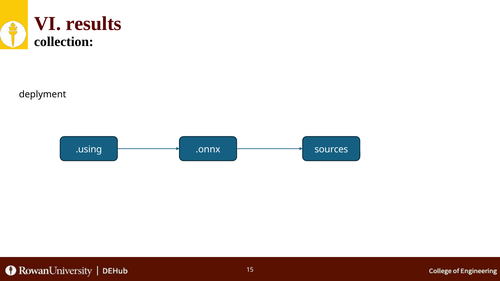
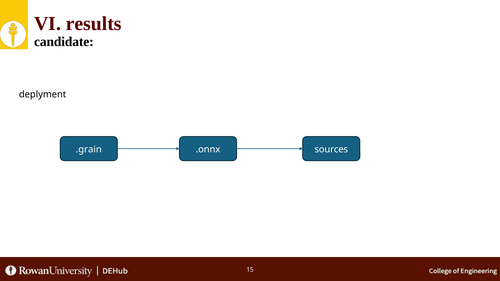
collection: collection -> candidate
.using: .using -> .grain
